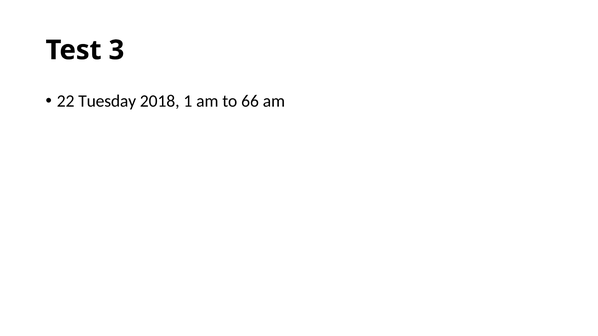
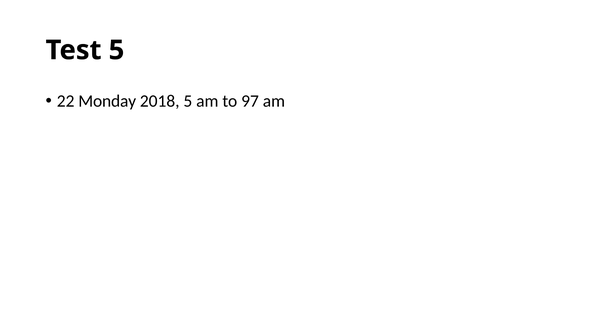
Test 3: 3 -> 5
Tuesday: Tuesday -> Monday
2018 1: 1 -> 5
66: 66 -> 97
